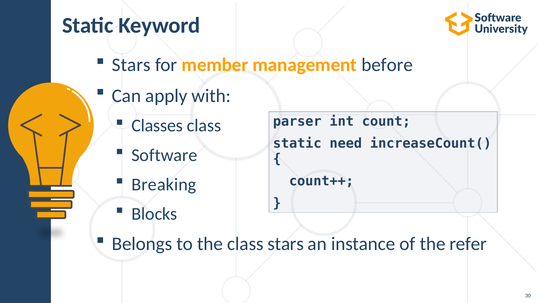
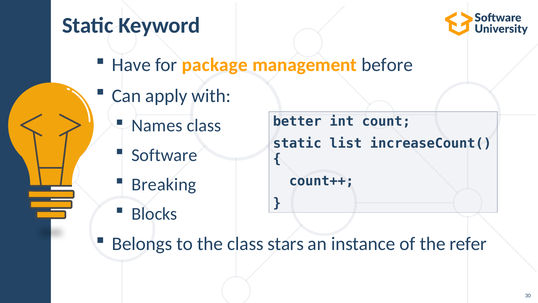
Stars at (131, 65): Stars -> Have
member: member -> package
parser: parser -> better
Classes: Classes -> Names
need: need -> list
